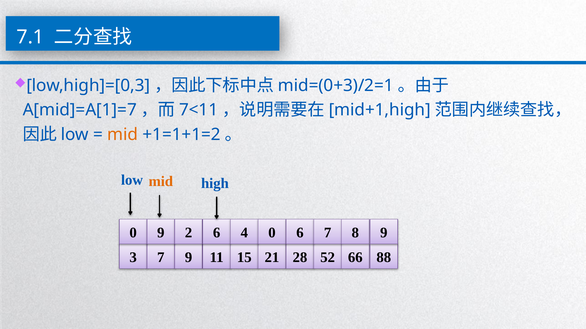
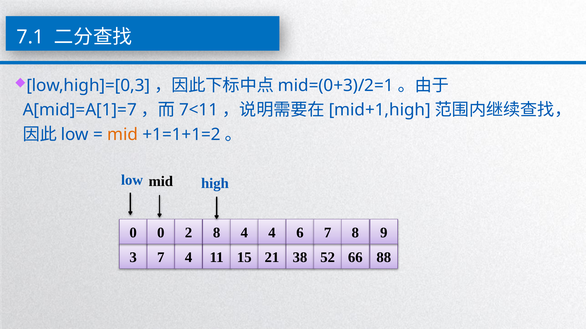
mid at (161, 182) colour: orange -> black
0 9: 9 -> 0
2 6: 6 -> 8
4 0: 0 -> 4
7 9: 9 -> 4
28: 28 -> 38
